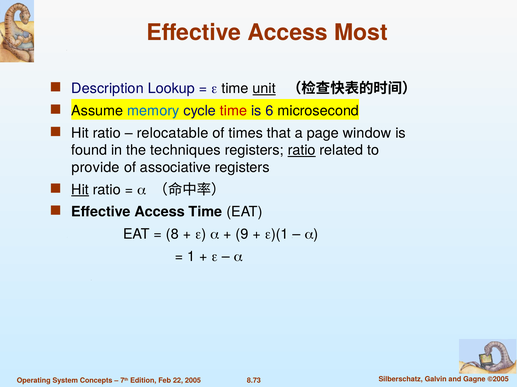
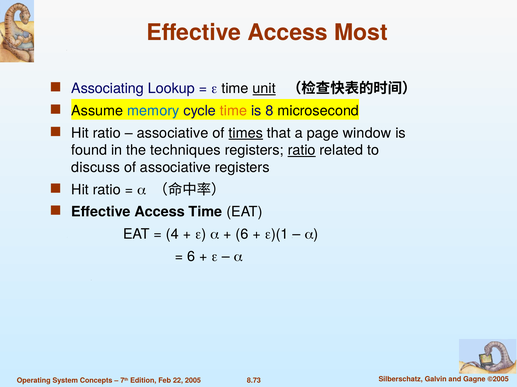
Description: Description -> Associating
time at (234, 111) colour: red -> orange
6: 6 -> 8
relocatable at (173, 133): relocatable -> associative
times underline: none -> present
provide: provide -> discuss
Hit at (80, 190) underline: present -> none
8: 8 -> 4
9 at (242, 235): 9 -> 6
1 at (191, 257): 1 -> 6
